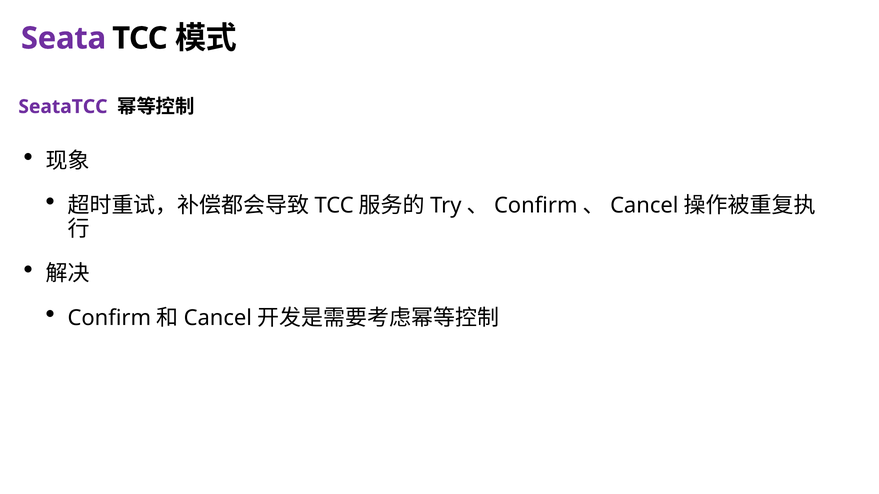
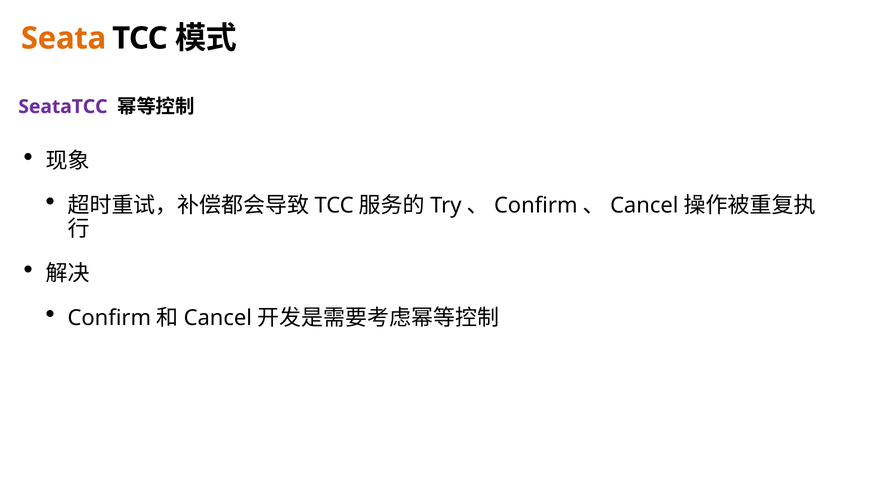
Seata colour: purple -> orange
